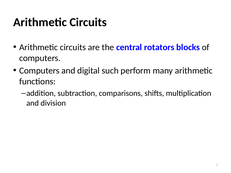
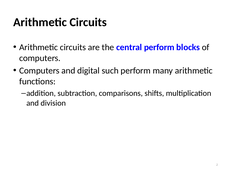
central rotators: rotators -> perform
